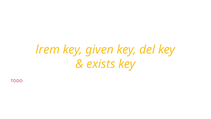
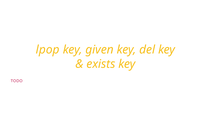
lrem: lrem -> lpop
